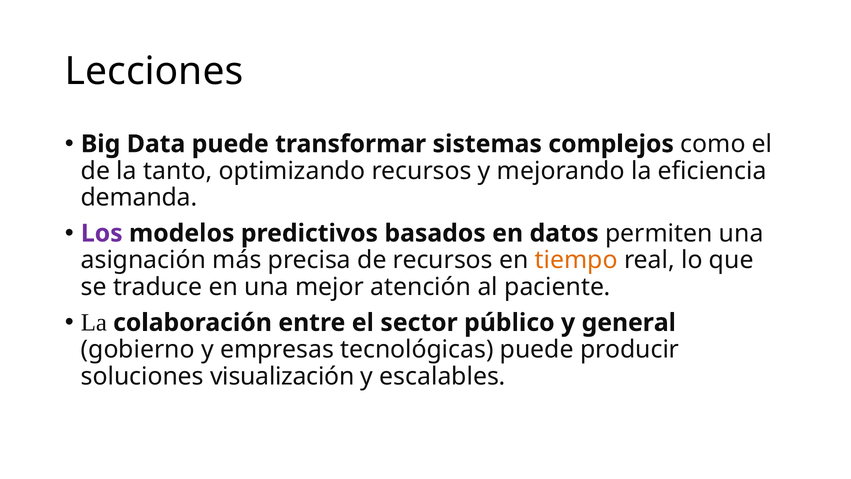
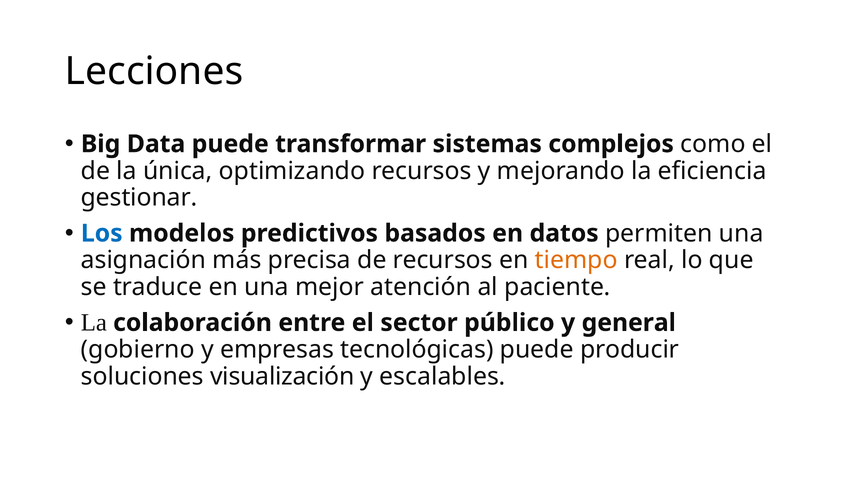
tanto: tanto -> única
demanda: demanda -> gestionar
Los colour: purple -> blue
